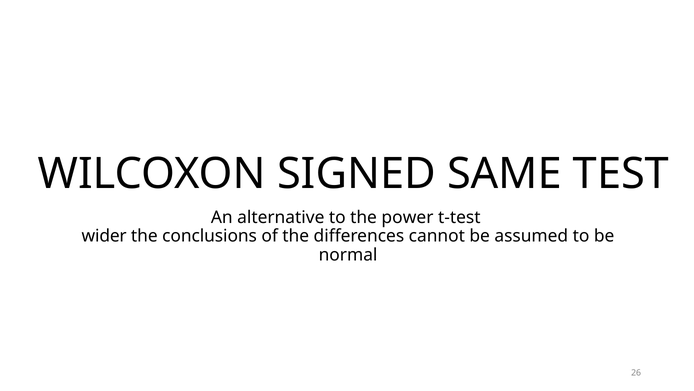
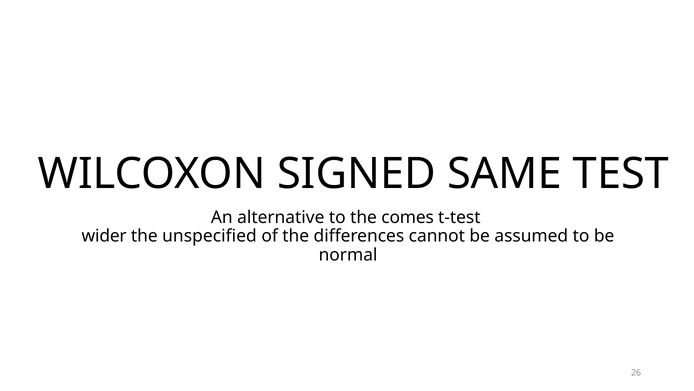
power: power -> comes
conclusions: conclusions -> unspecified
